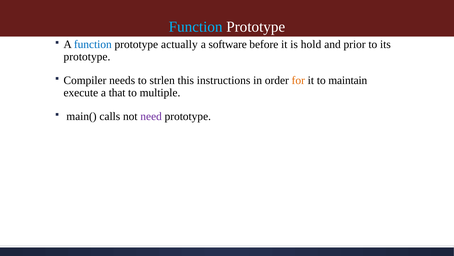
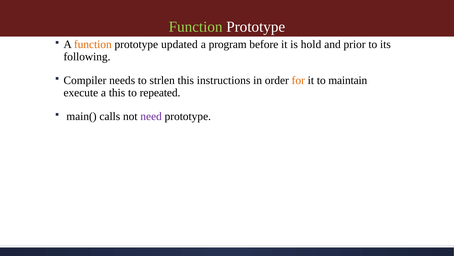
Function at (196, 27) colour: light blue -> light green
function at (93, 44) colour: blue -> orange
actually: actually -> updated
software: software -> program
prototype at (87, 57): prototype -> following
a that: that -> this
multiple: multiple -> repeated
